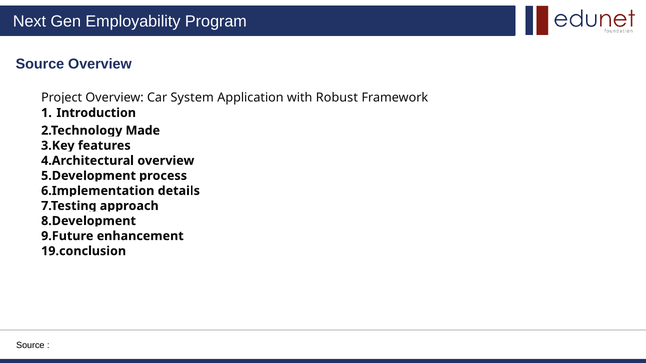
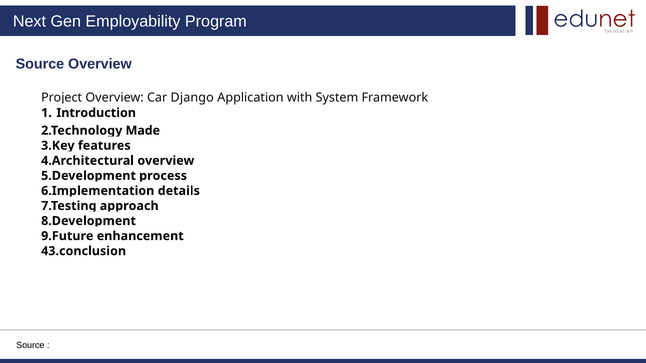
System: System -> Django
Robust: Robust -> System
19.conclusion: 19.conclusion -> 43.conclusion
